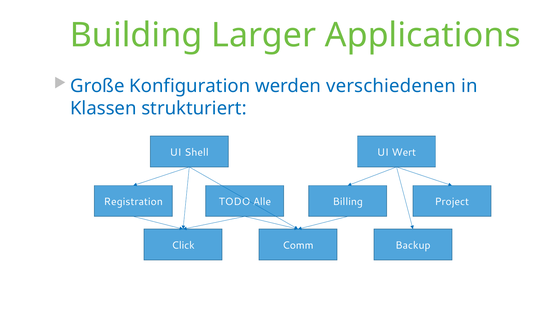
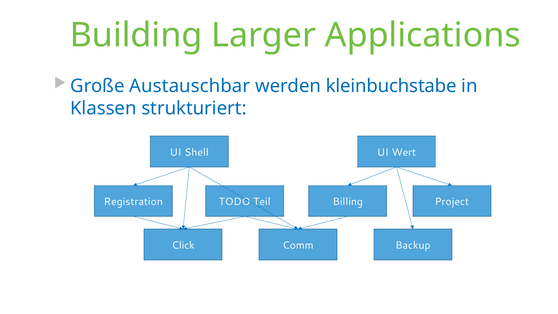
Konfiguration: Konfiguration -> Austauschbar
verschiedenen: verschiedenen -> kleinbuchstabe
Alle: Alle -> Teil
